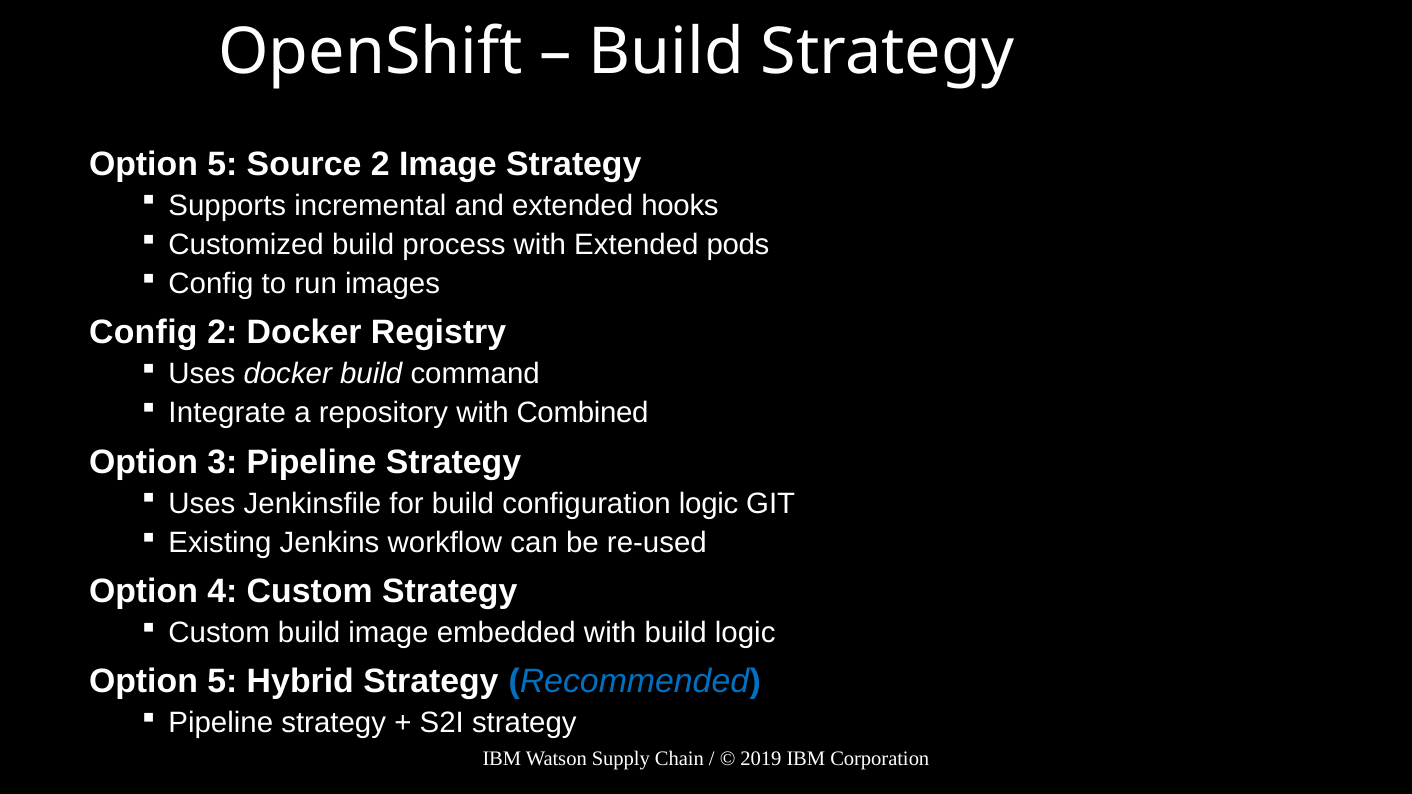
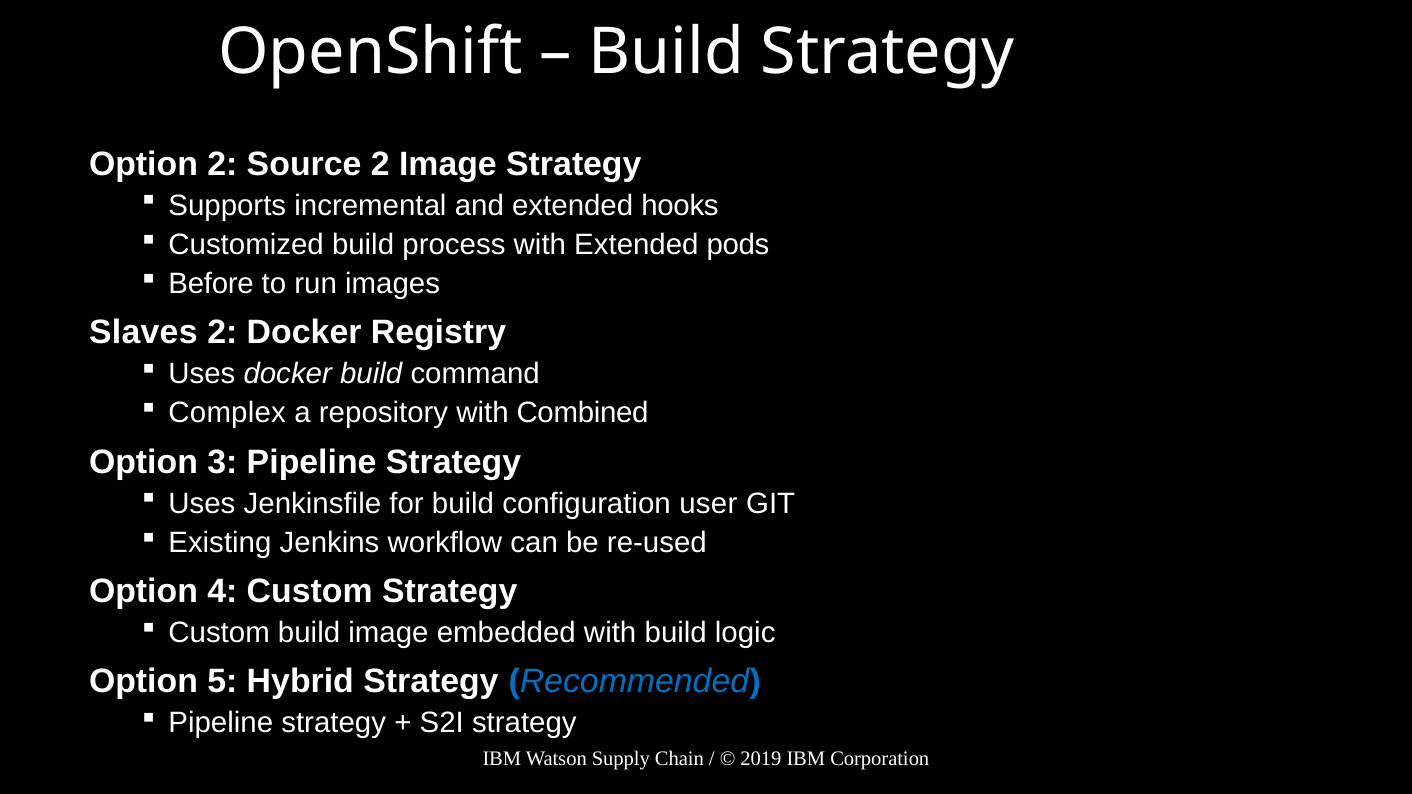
5 at (222, 164): 5 -> 2
Config at (211, 284): Config -> Before
Config at (143, 333): Config -> Slaves
Integrate: Integrate -> Complex
configuration logic: logic -> user
